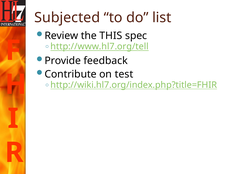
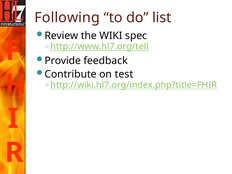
Subjected: Subjected -> Following
THIS: THIS -> WIKI
